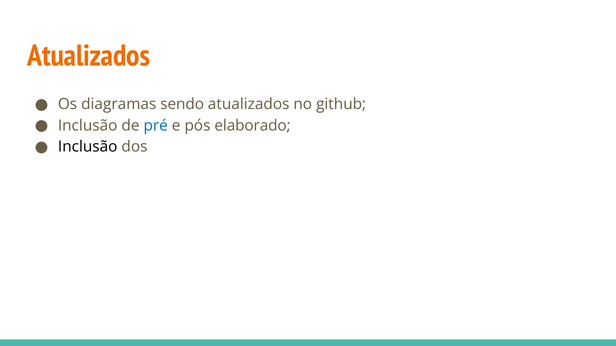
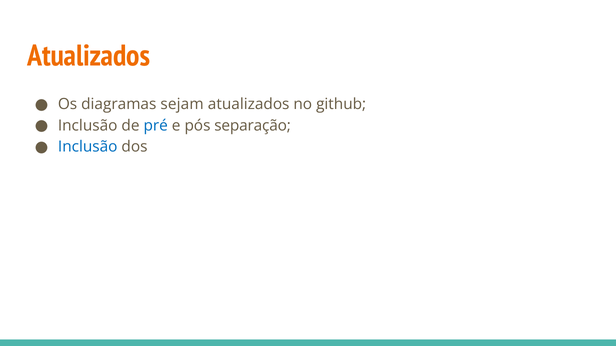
sendo: sendo -> sejam
elaborado: elaborado -> separação
Inclusão at (88, 147) colour: black -> blue
